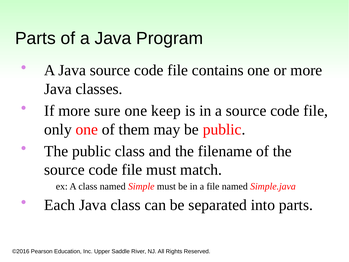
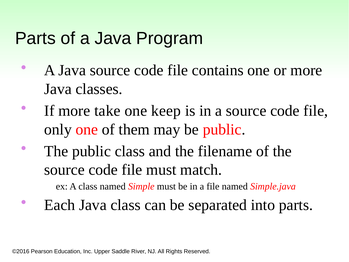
sure: sure -> take
